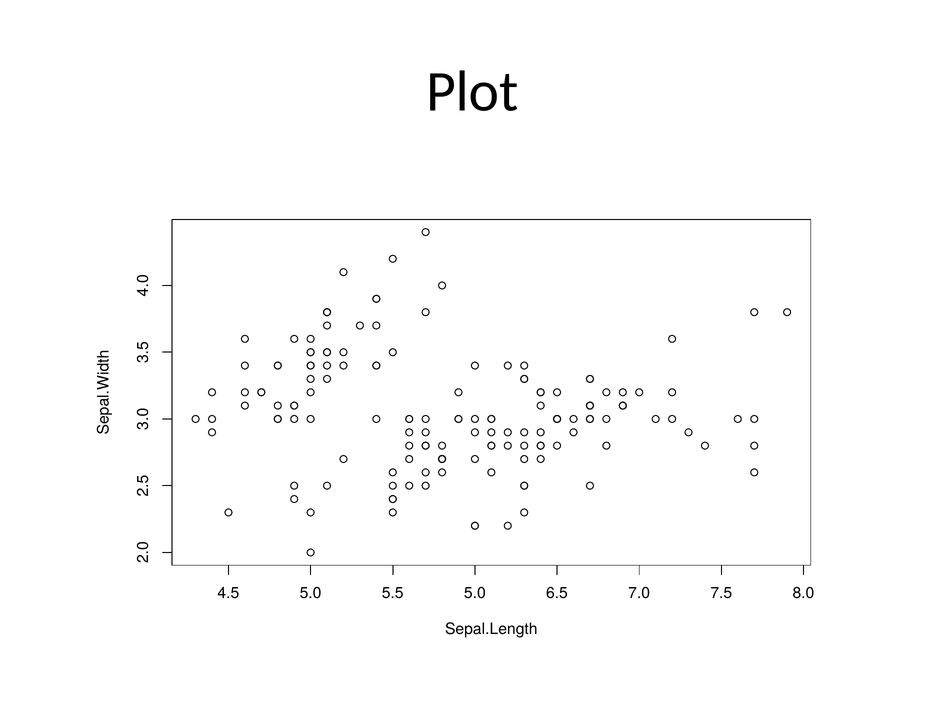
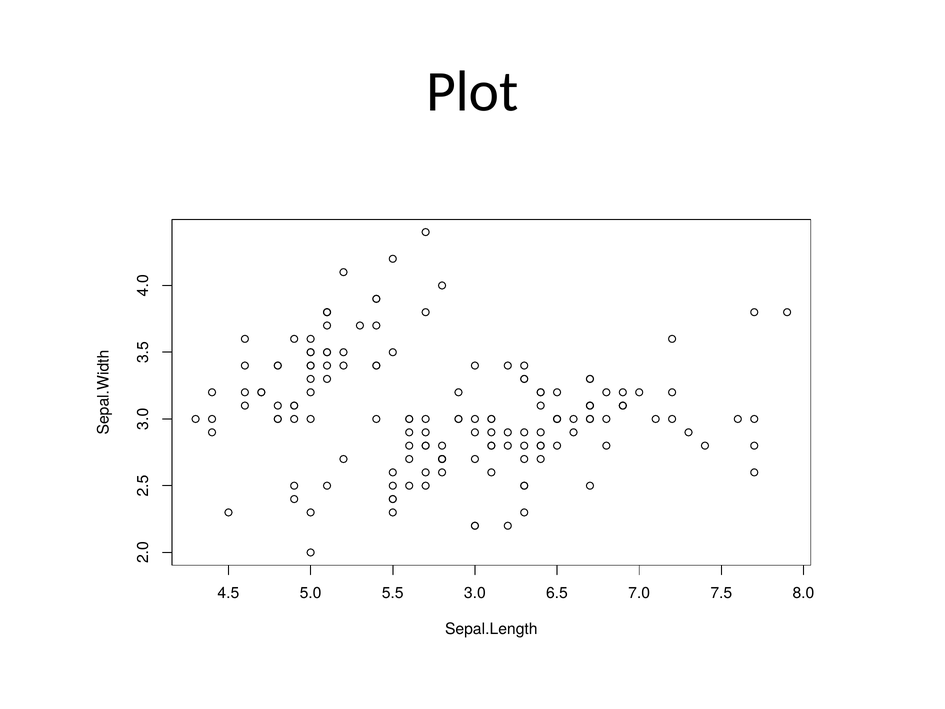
5.5 5.0: 5.0 -> 3.0
